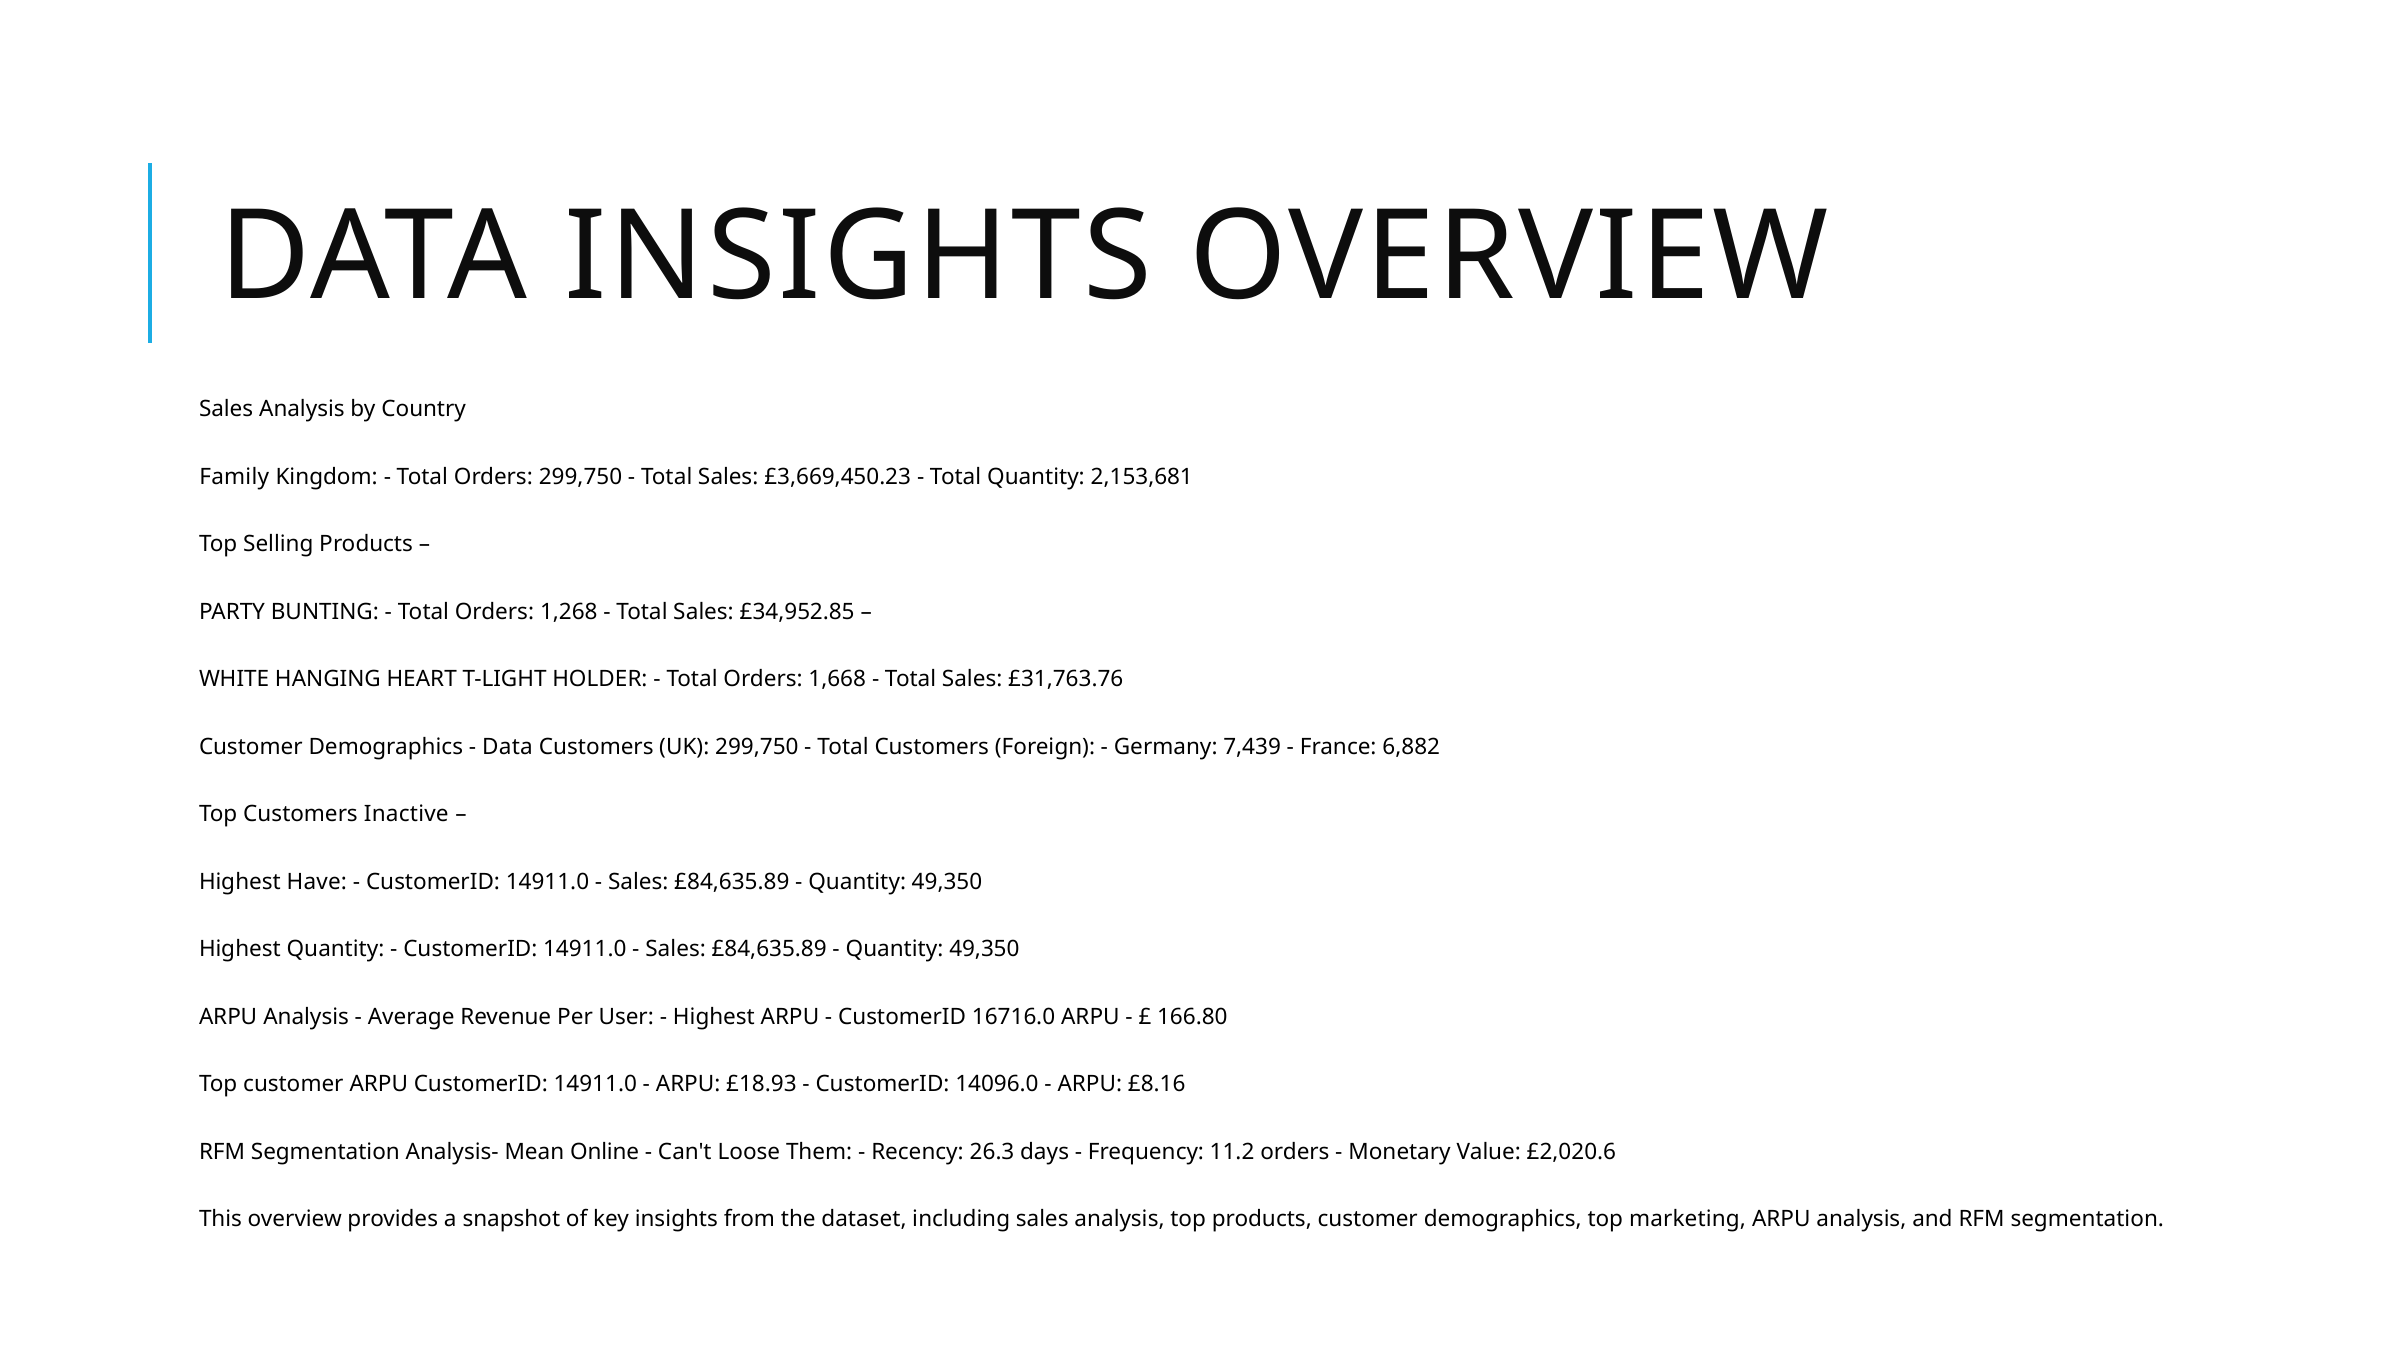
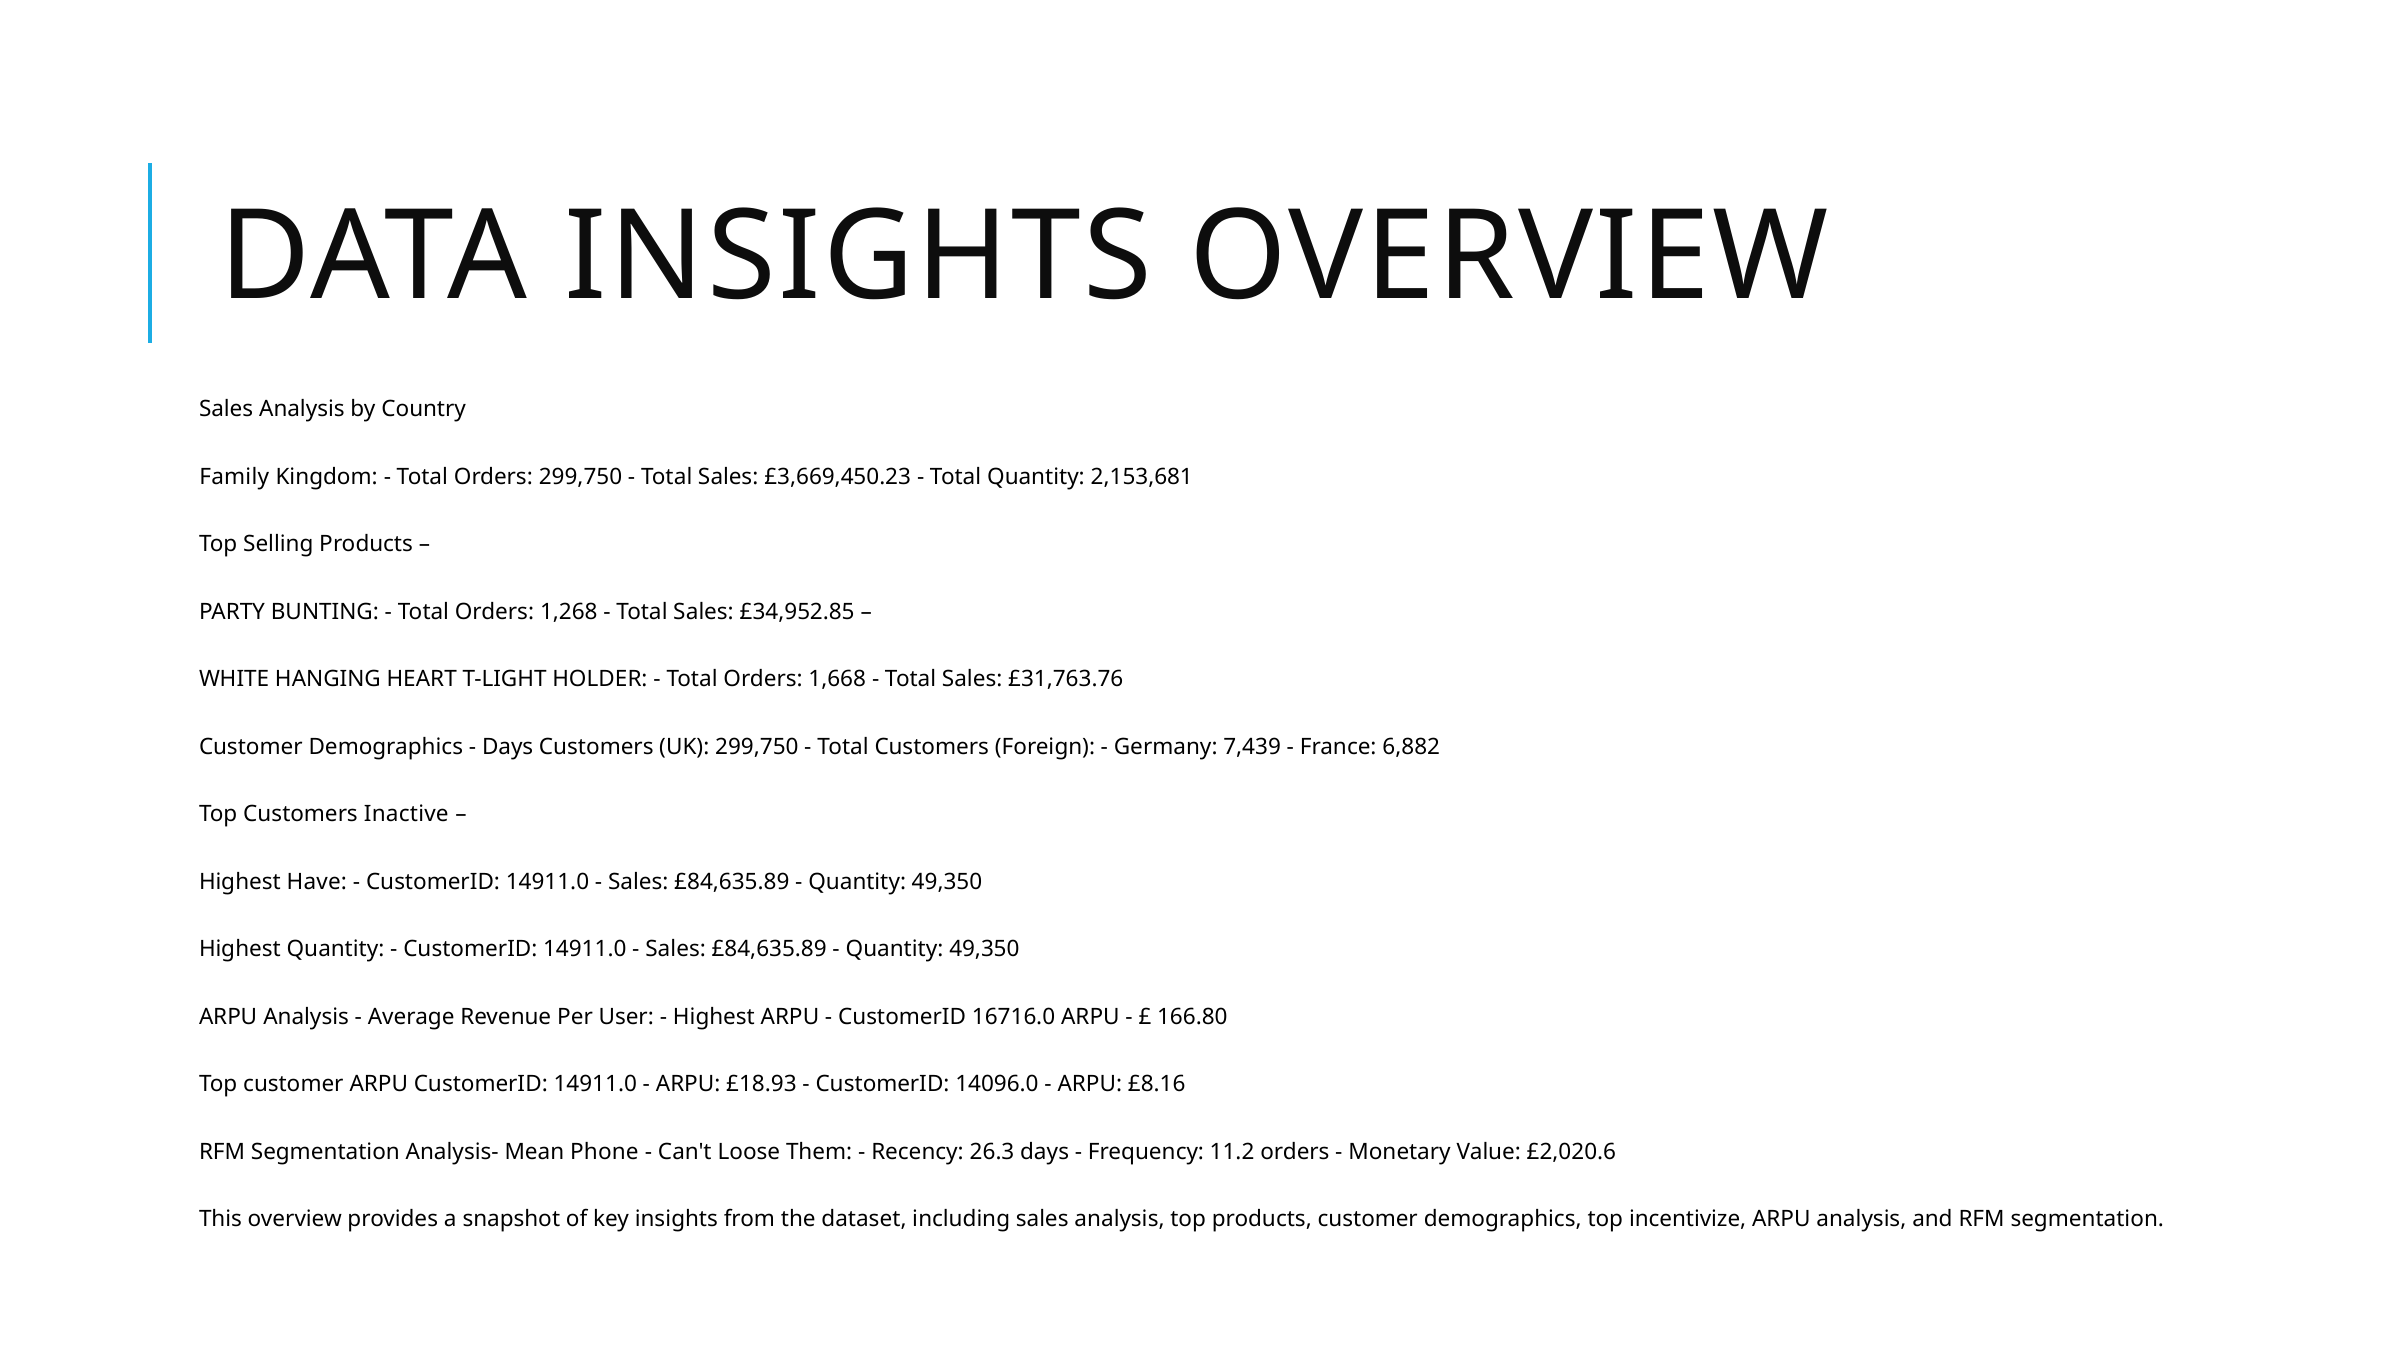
Data at (508, 747): Data -> Days
Online: Online -> Phone
marketing: marketing -> incentivize
